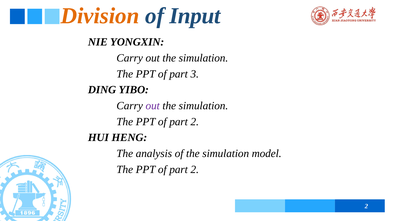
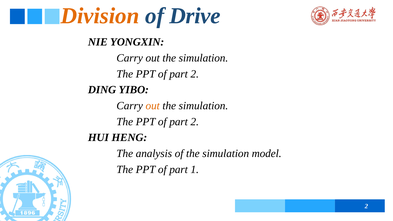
Input: Input -> Drive
3 at (195, 74): 3 -> 2
out at (153, 106) colour: purple -> orange
2 at (195, 169): 2 -> 1
